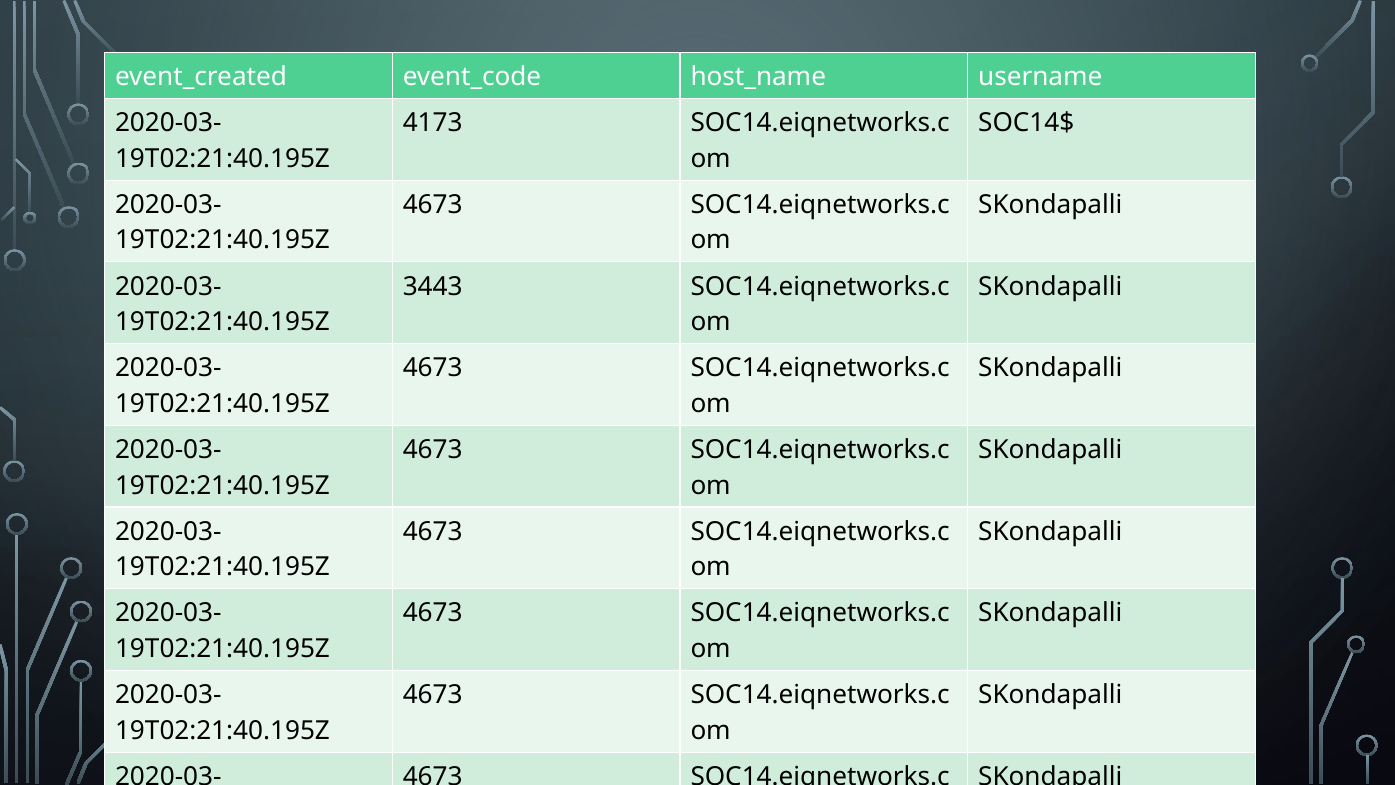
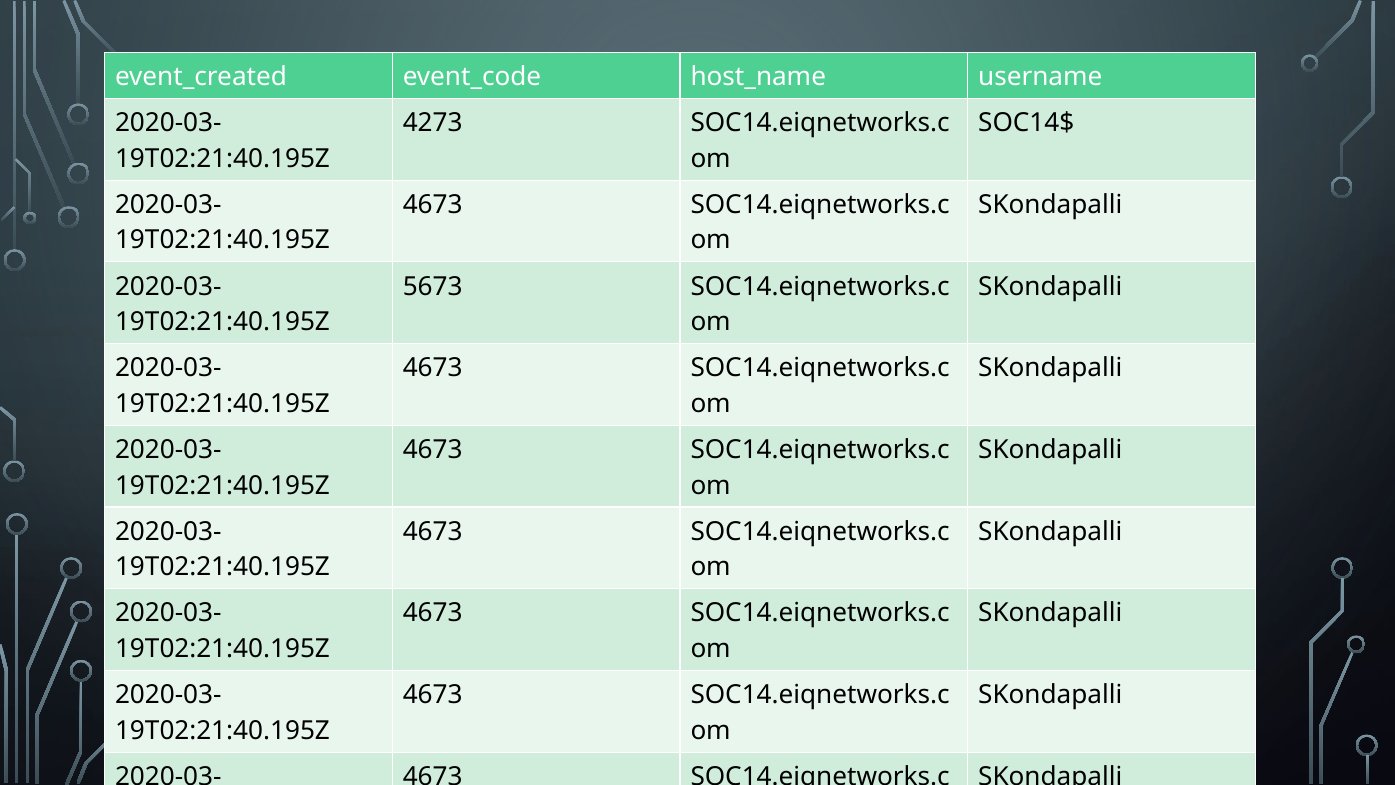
4173: 4173 -> 4273
3443: 3443 -> 5673
